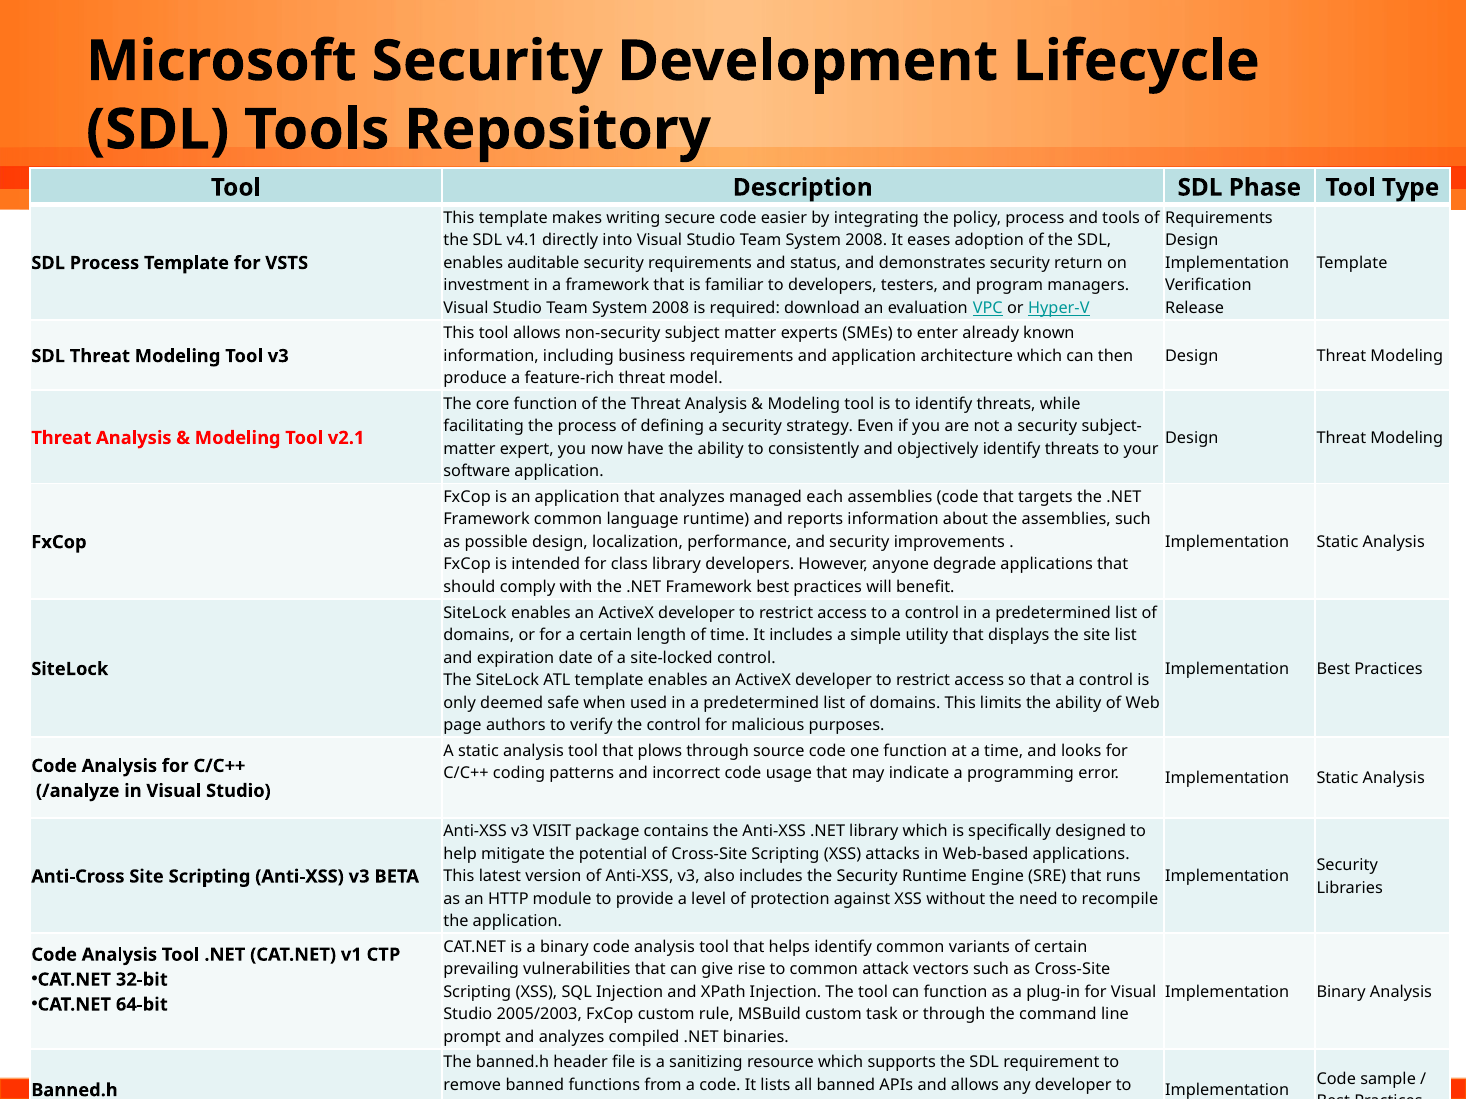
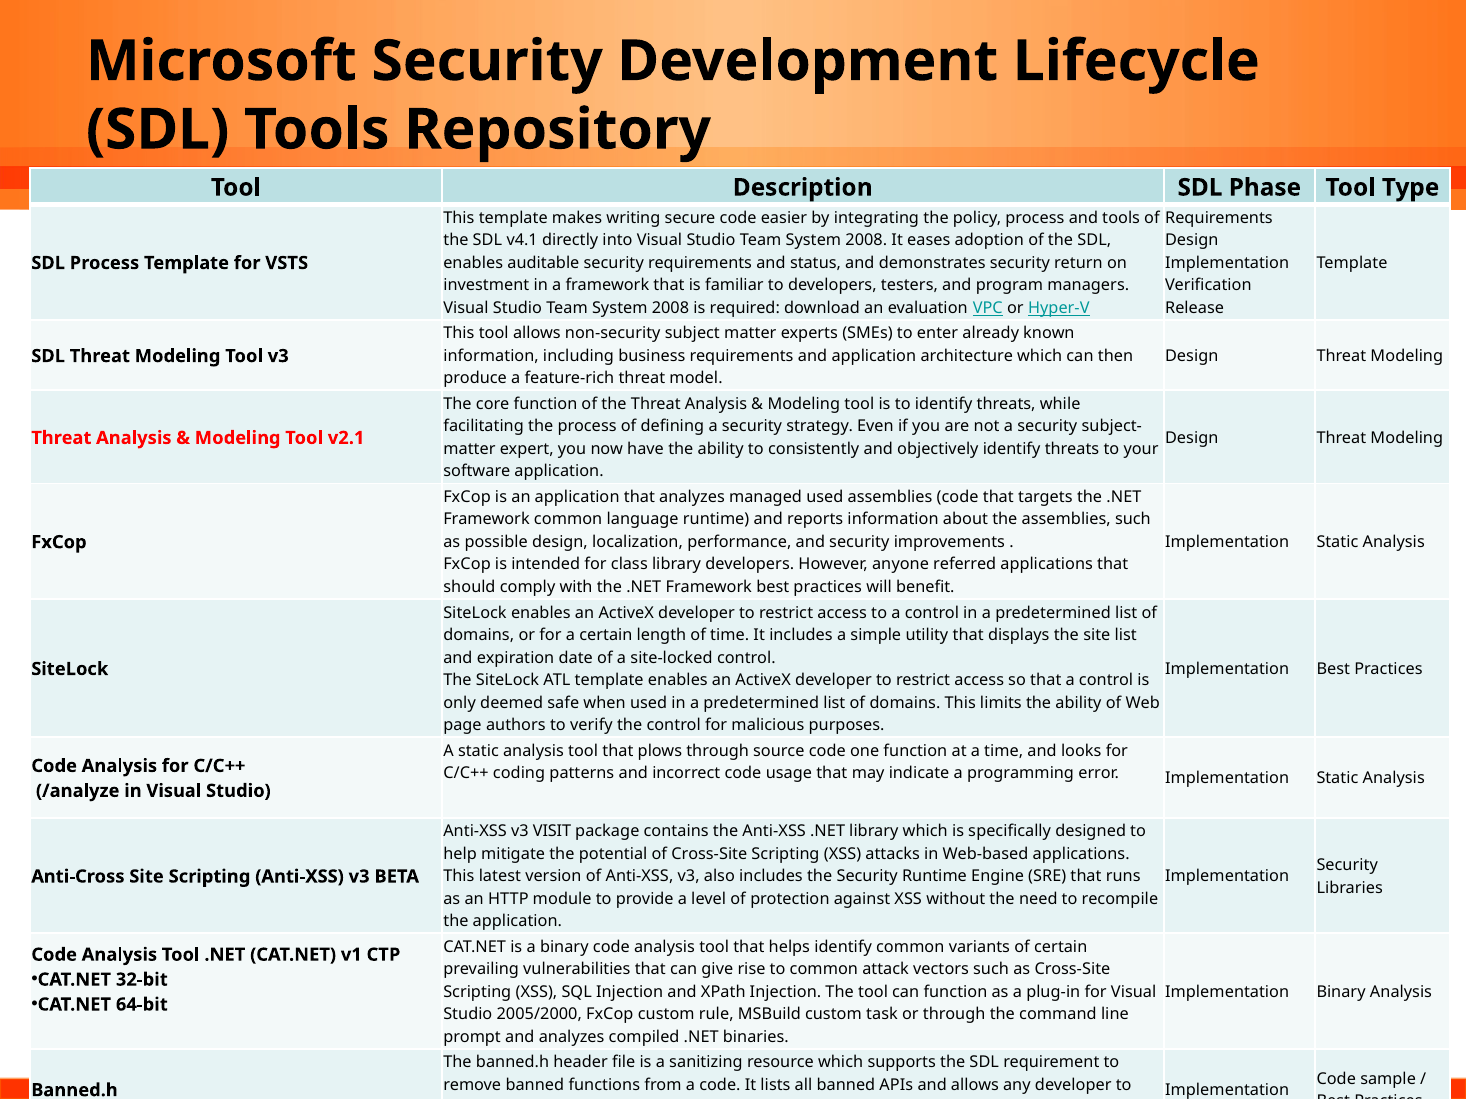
managed each: each -> used
degrade: degrade -> referred
2005/2003: 2005/2003 -> 2005/2000
